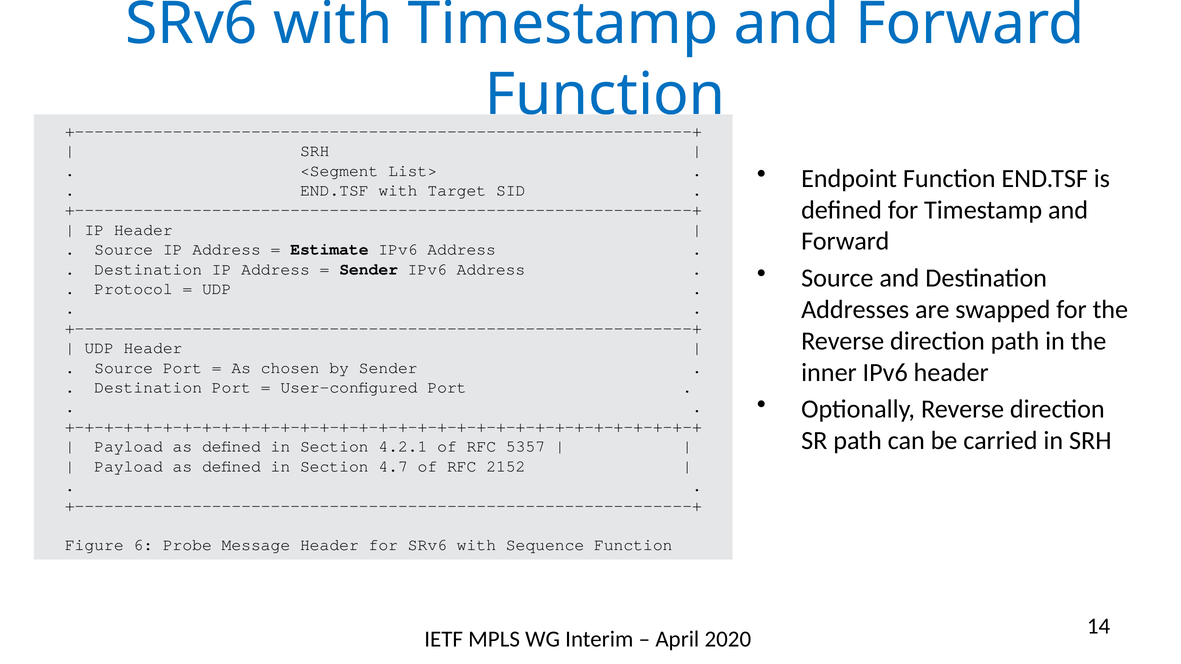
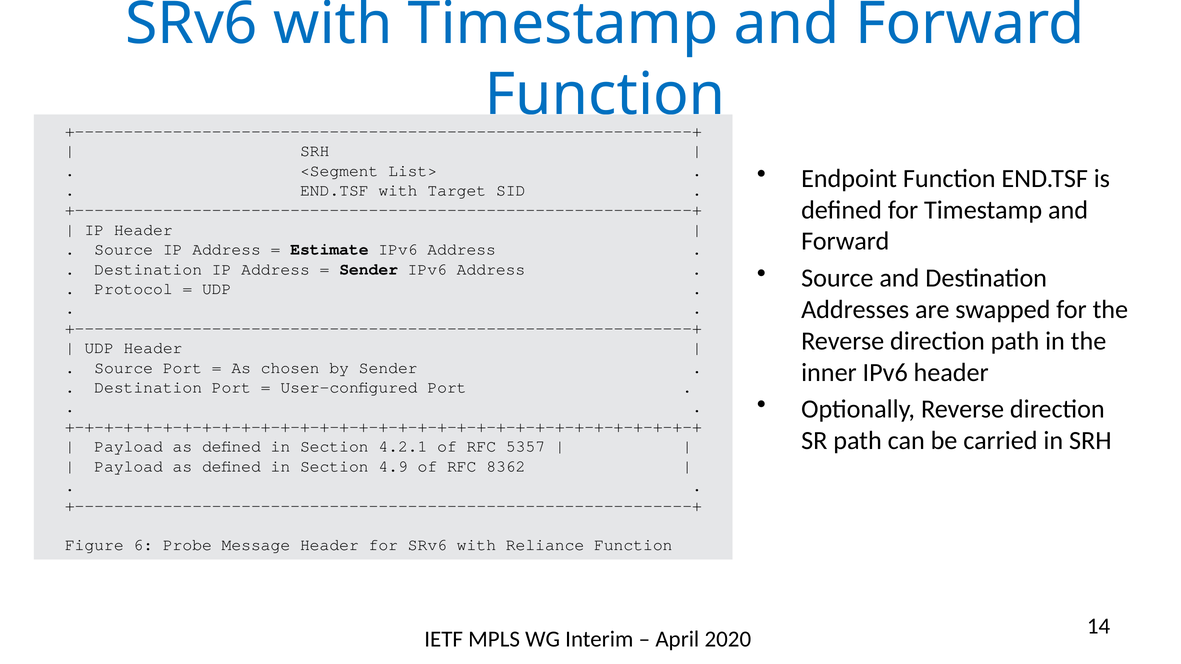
4.7: 4.7 -> 4.9
2152: 2152 -> 8362
Sequence: Sequence -> Reliance
